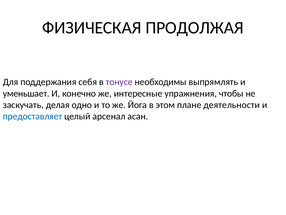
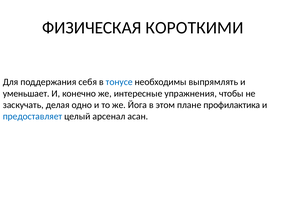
ПРОДОЛЖАЯ: ПРОДОЛЖАЯ -> КОРОТКИМИ
тонусе colour: purple -> blue
деятельности: деятельности -> профилактика
